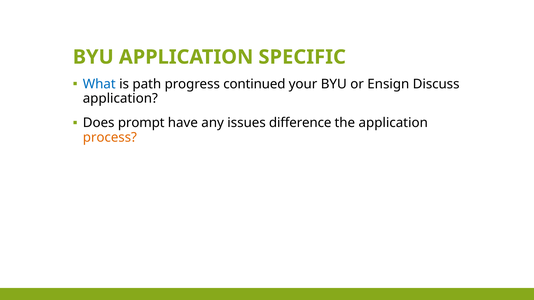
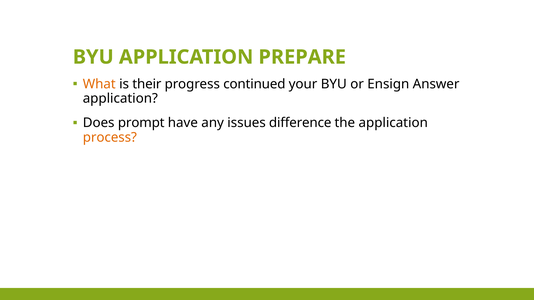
SPECIFIC: SPECIFIC -> PREPARE
What colour: blue -> orange
path: path -> their
Discuss: Discuss -> Answer
